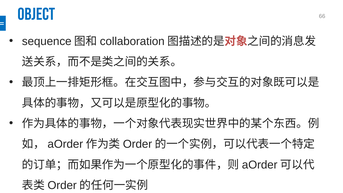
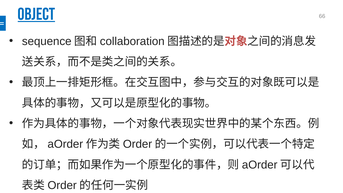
Object underline: none -> present
